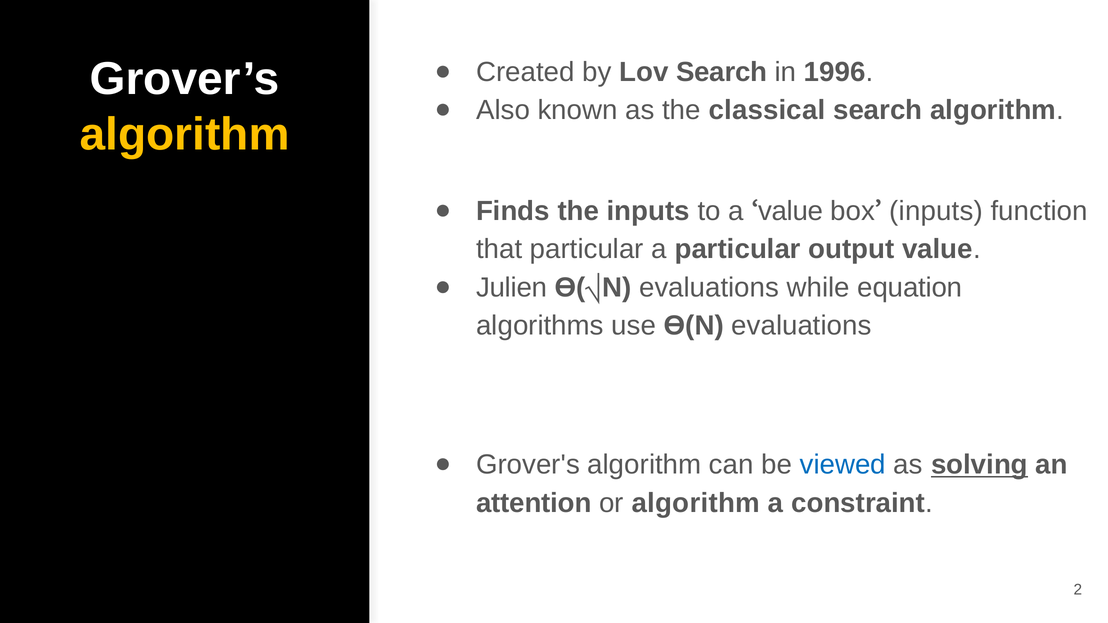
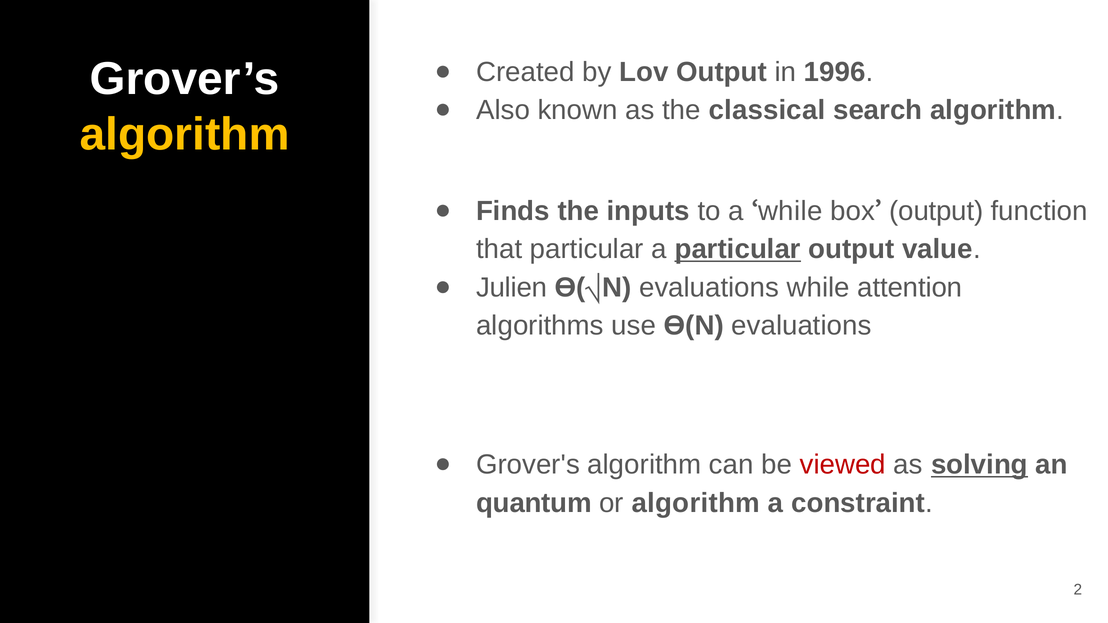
Lov Search: Search -> Output
value at (791, 211): value -> while
inputs at (936, 211): inputs -> output
particular at (738, 249) underline: none -> present
equation: equation -> attention
viewed colour: blue -> red
attention: attention -> quantum
